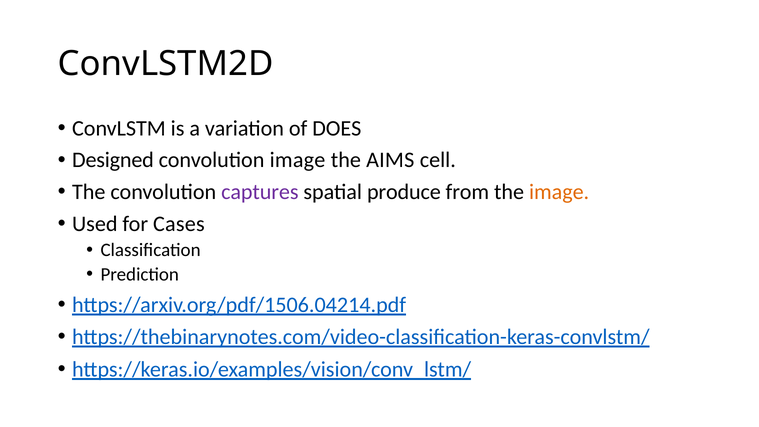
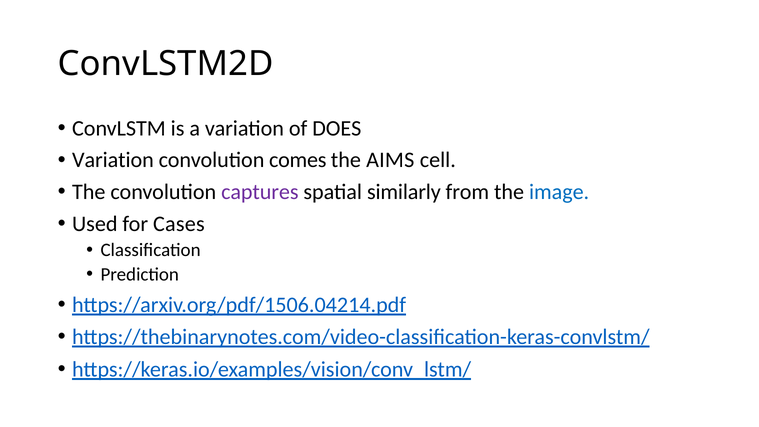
Designed at (113, 160): Designed -> Variation
convolution image: image -> comes
produce: produce -> similarly
image at (559, 192) colour: orange -> blue
